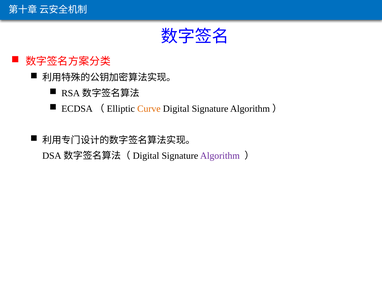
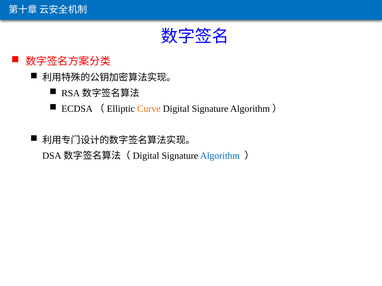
Algorithm at (220, 156) colour: purple -> blue
